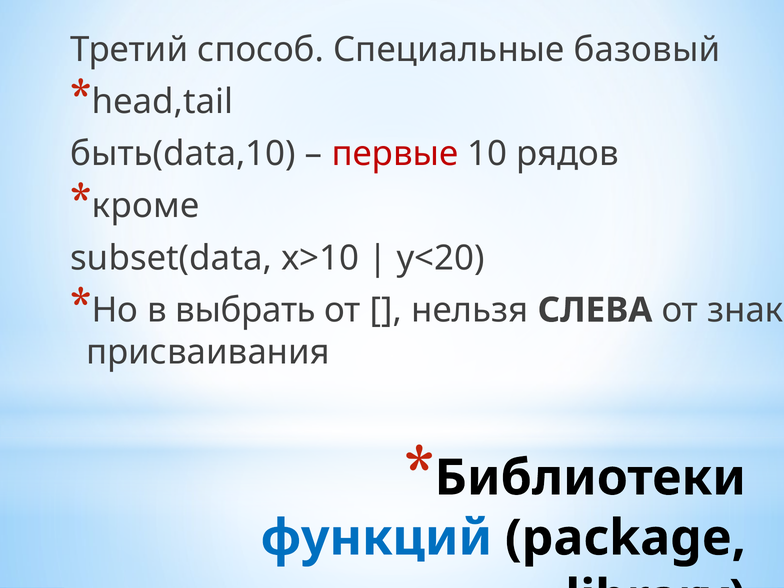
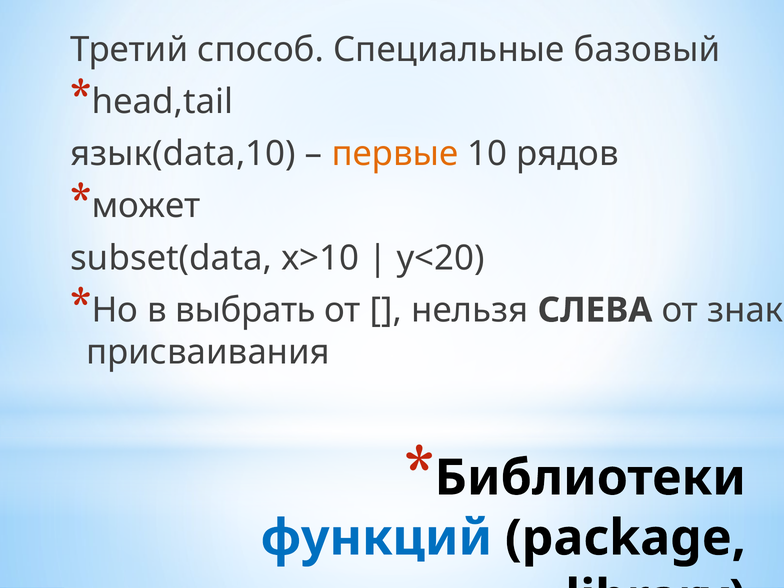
быть(data,10: быть(data,10 -> язык(data,10
первые colour: red -> orange
кроме: кроме -> может
